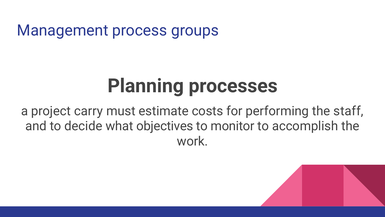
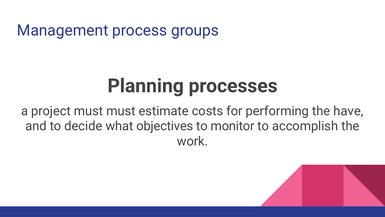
project carry: carry -> must
staff: staff -> have
